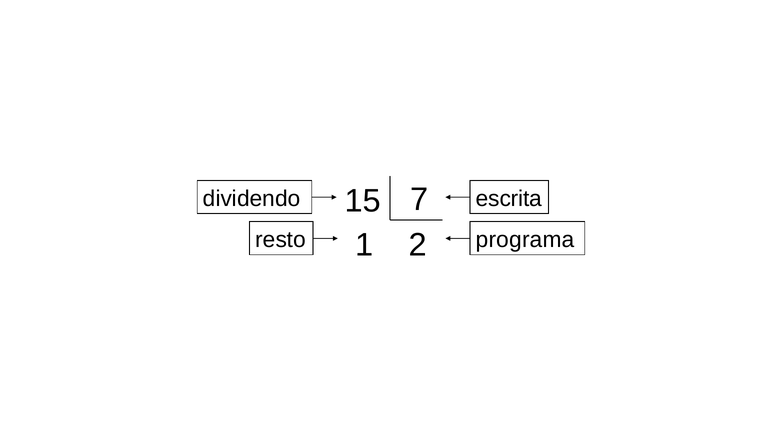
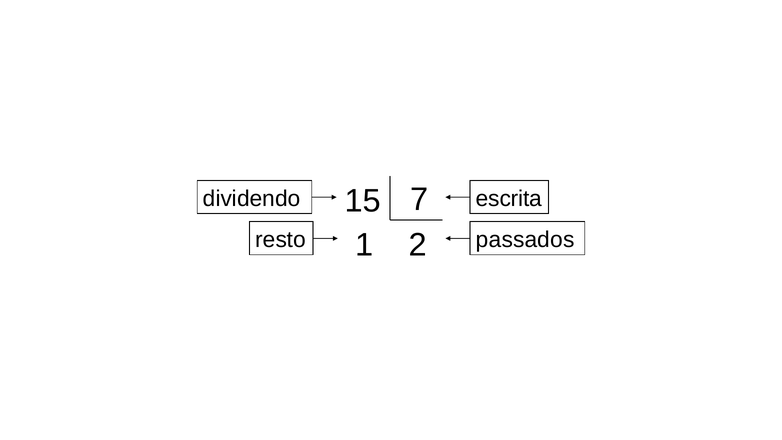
programa: programa -> passados
